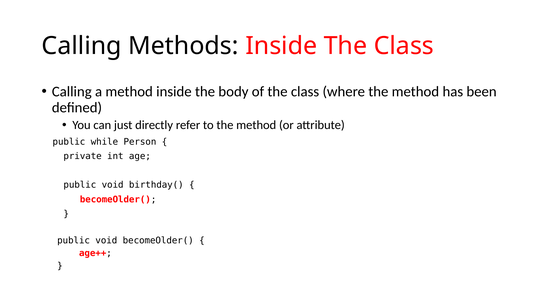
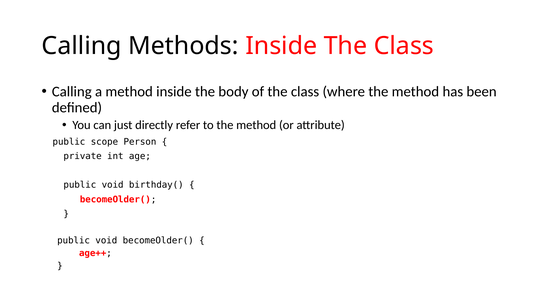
while: while -> scope
